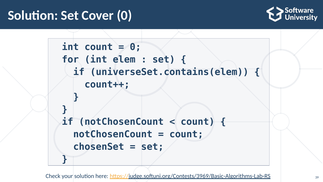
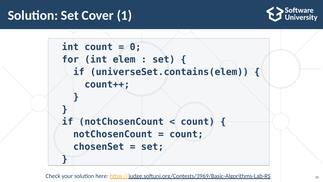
Cover 0: 0 -> 1
